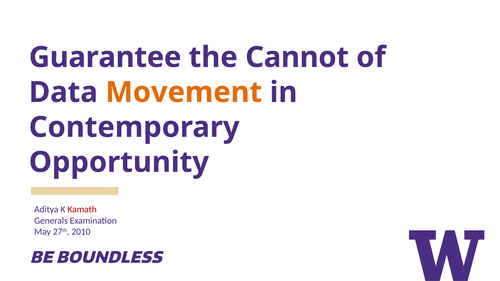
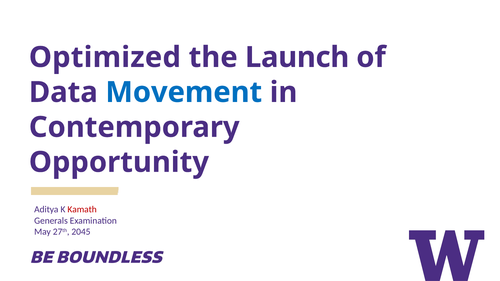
Guarantee: Guarantee -> Optimized
Cannot: Cannot -> Launch
Movement colour: orange -> blue
2010: 2010 -> 2045
